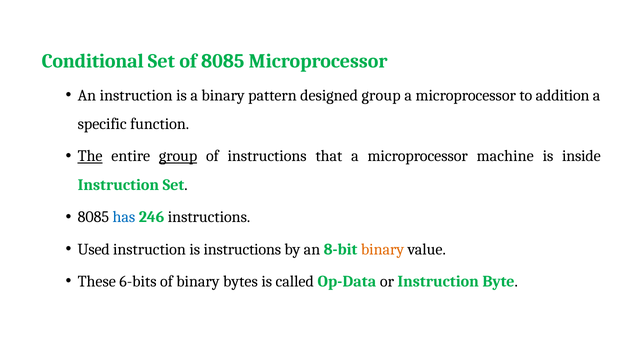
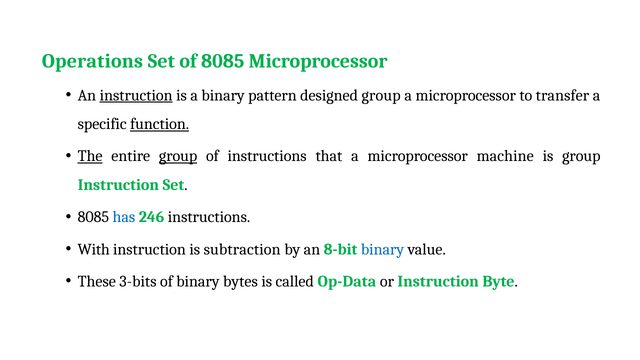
Conditional: Conditional -> Operations
instruction at (136, 95) underline: none -> present
addition: addition -> transfer
function underline: none -> present
is inside: inside -> group
Used: Used -> With
is instructions: instructions -> subtraction
binary at (383, 249) colour: orange -> blue
6-bits: 6-bits -> 3-bits
